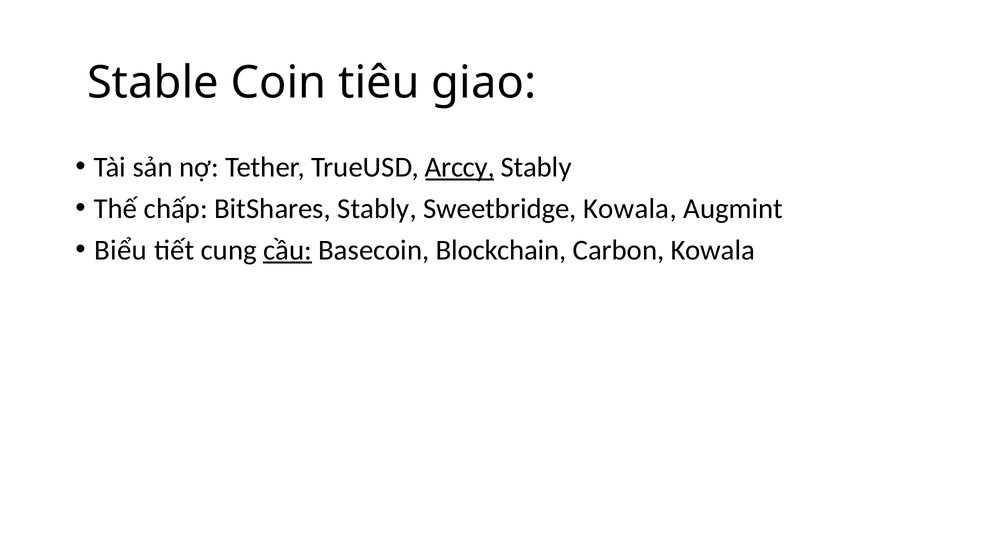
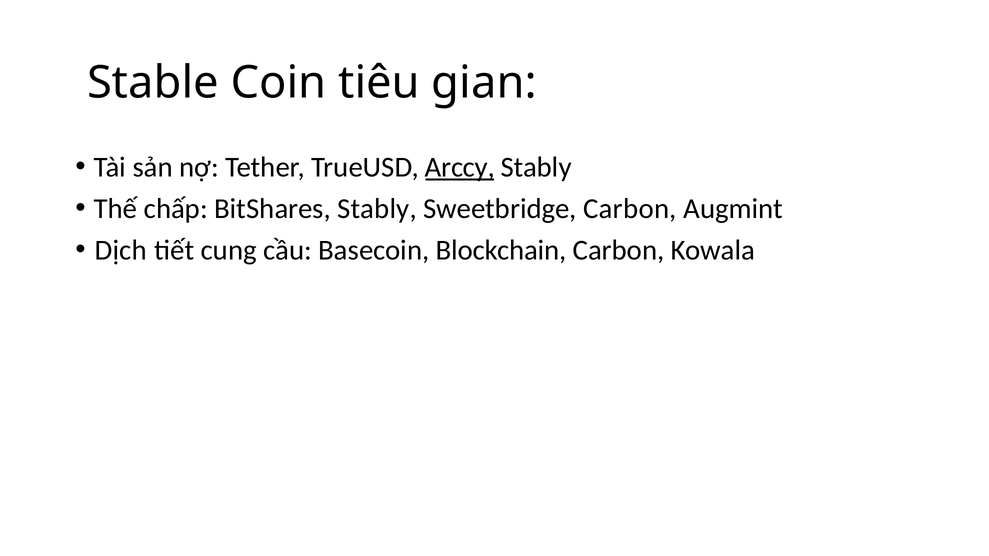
giao: giao -> gian
Sweetbridge Kowala: Kowala -> Carbon
Biểu: Biểu -> Dịch
cầu underline: present -> none
